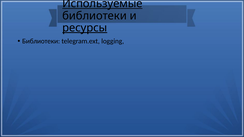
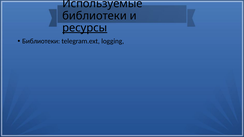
Используемые underline: present -> none
